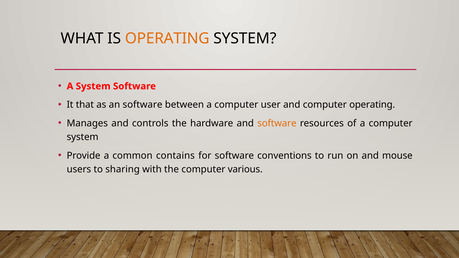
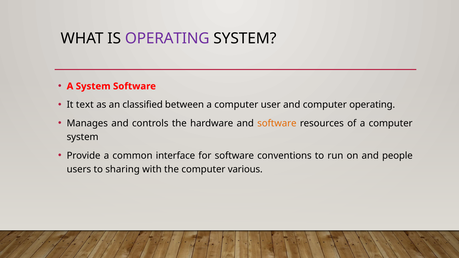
OPERATING at (167, 39) colour: orange -> purple
that: that -> text
an software: software -> classified
contains: contains -> interface
mouse: mouse -> people
